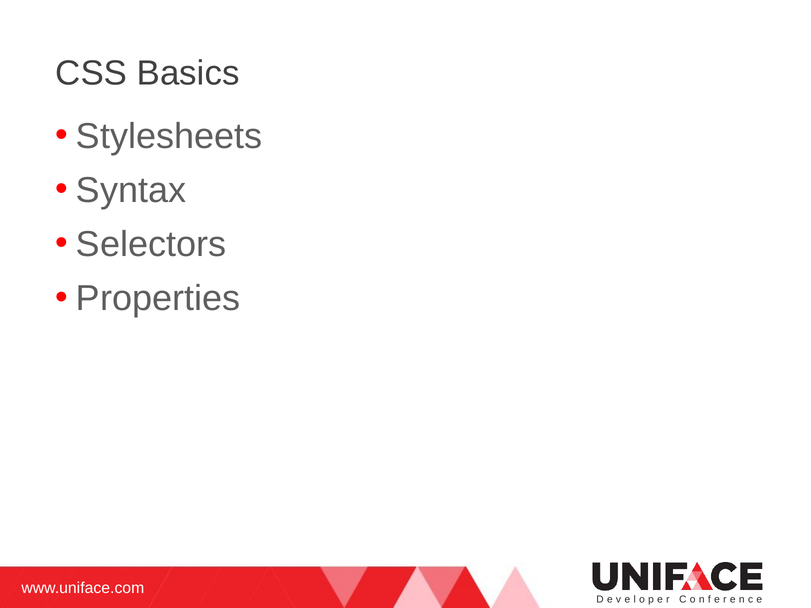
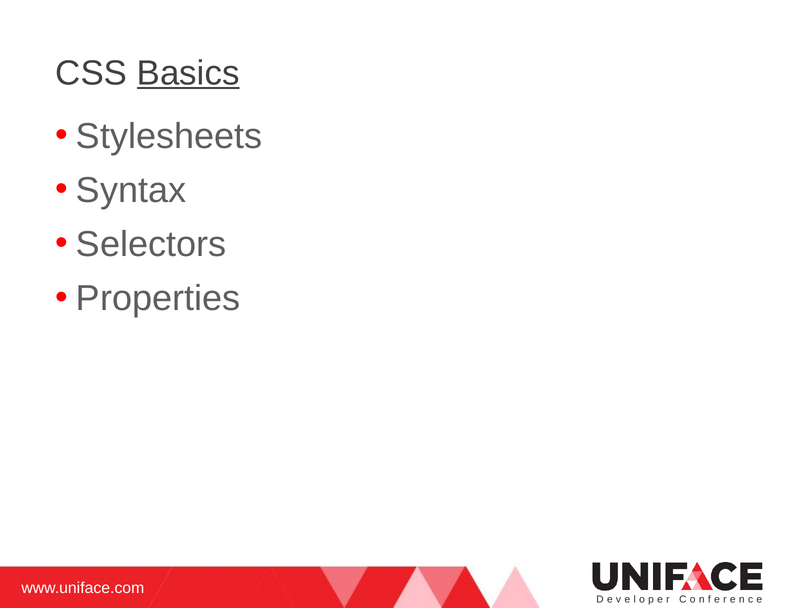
Basics underline: none -> present
